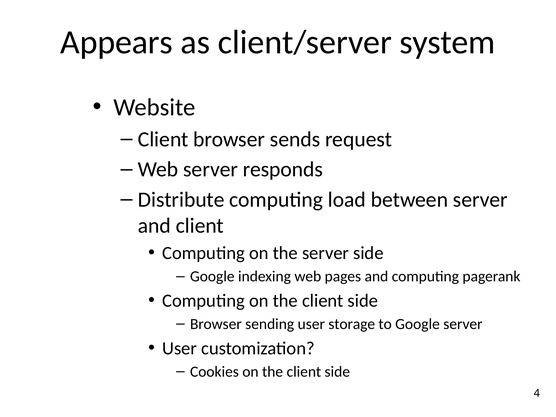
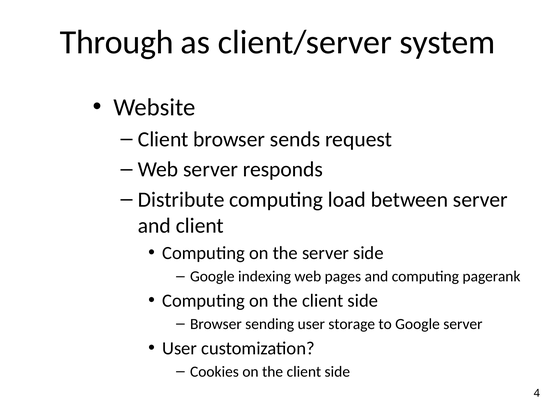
Appears: Appears -> Through
